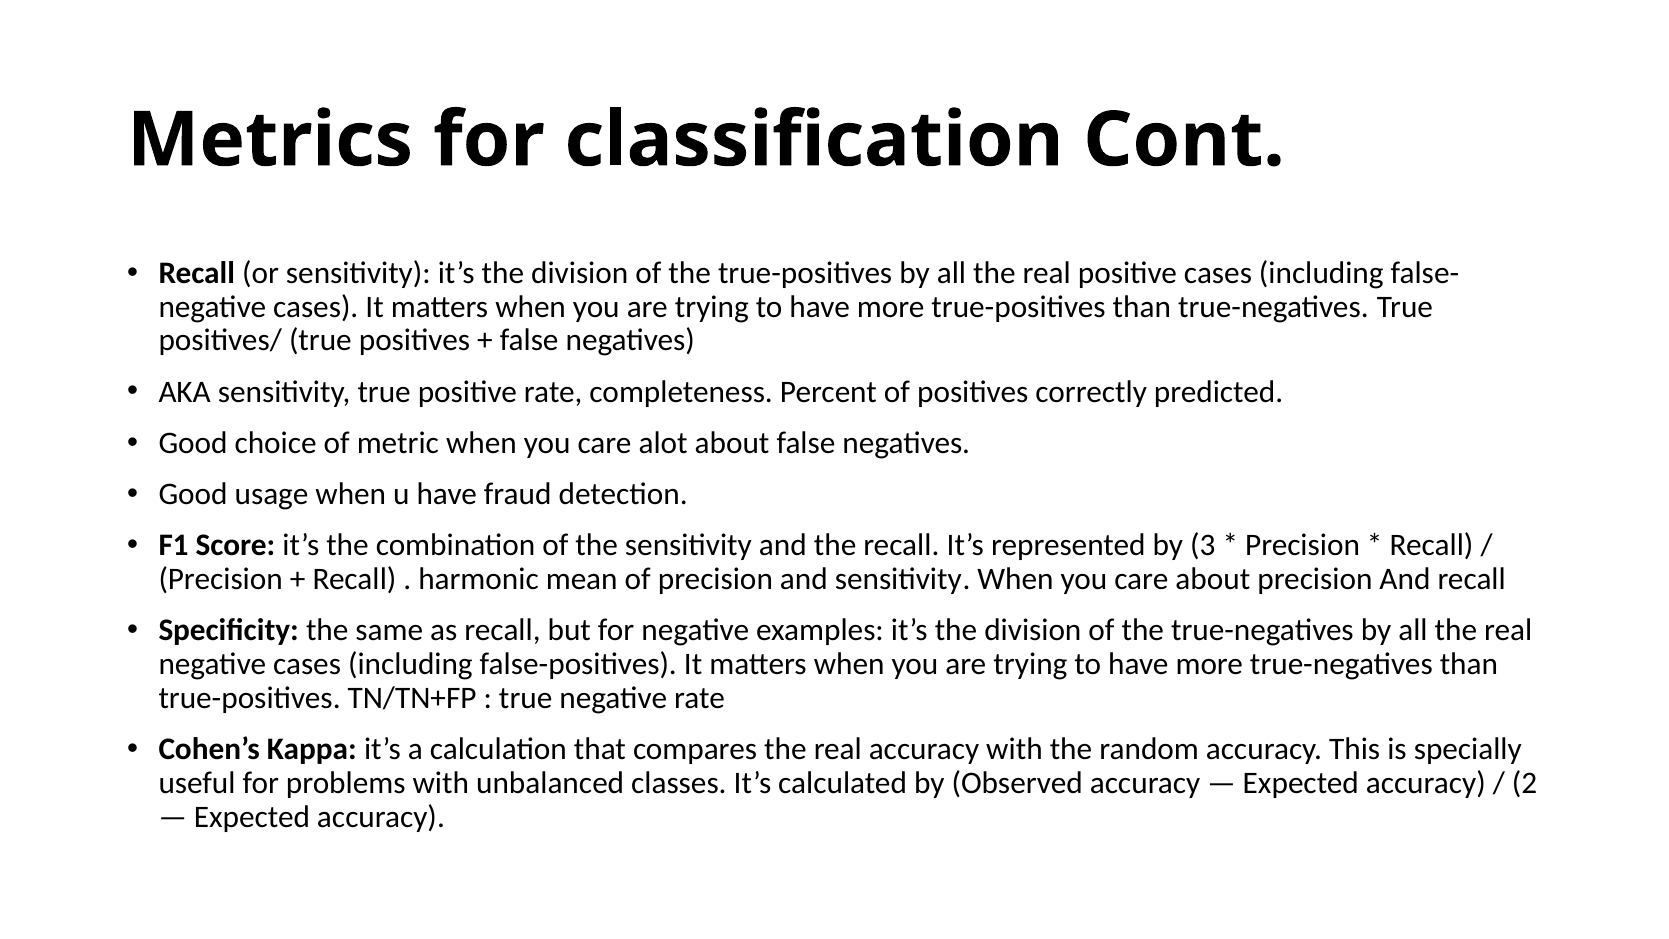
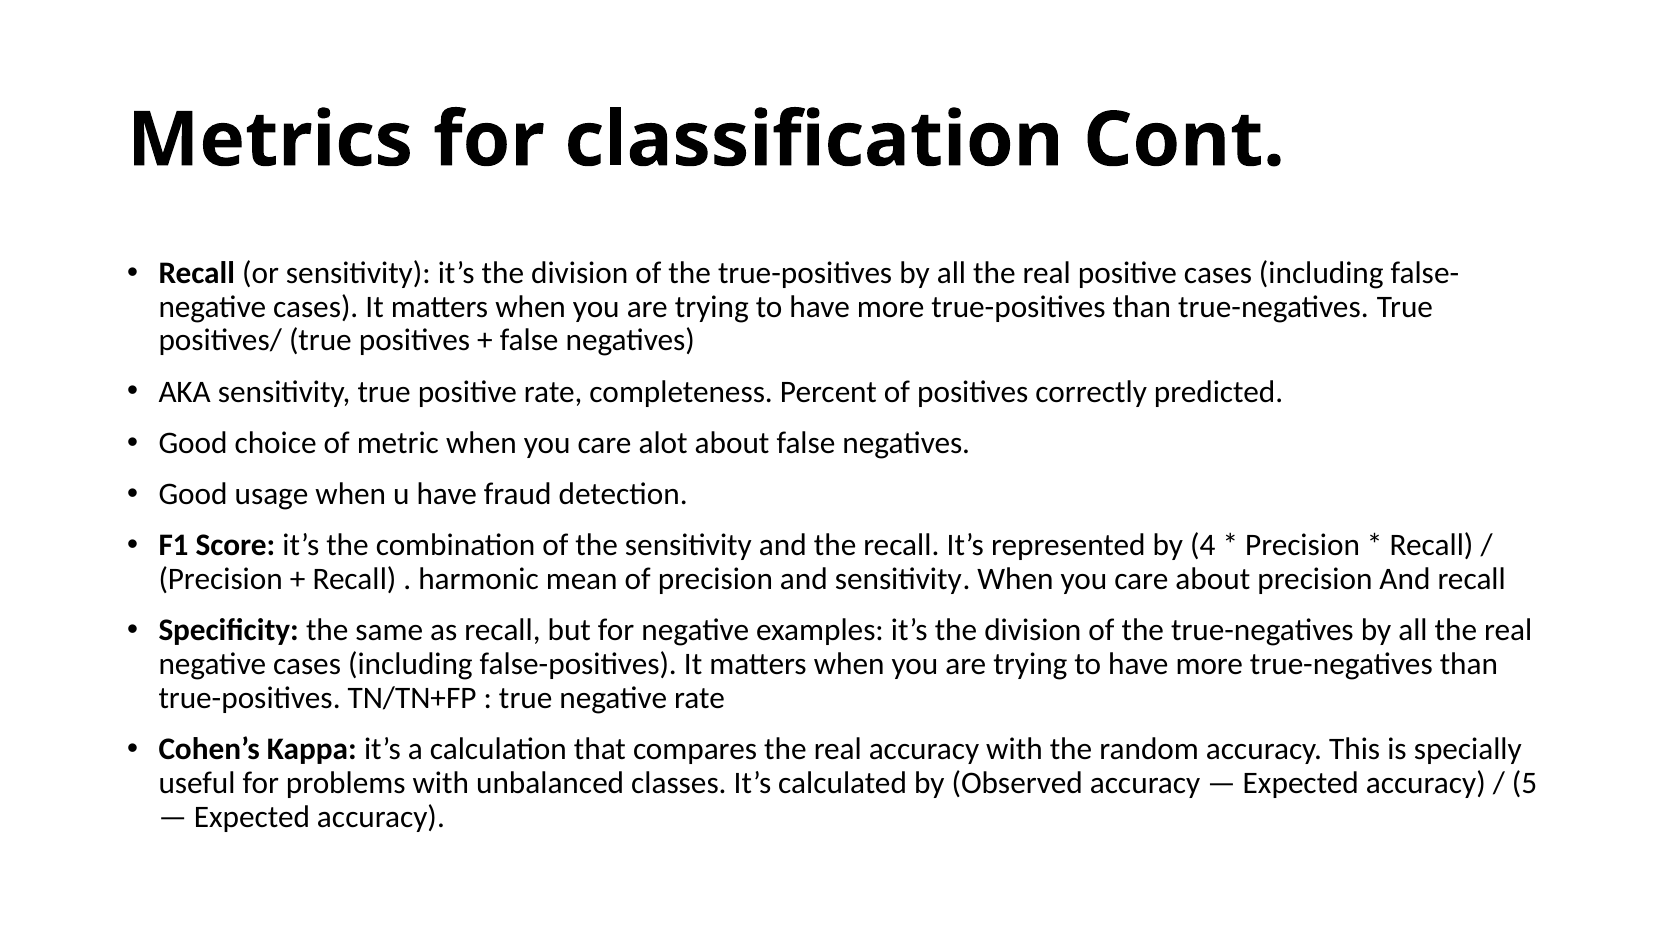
3: 3 -> 4
2: 2 -> 5
